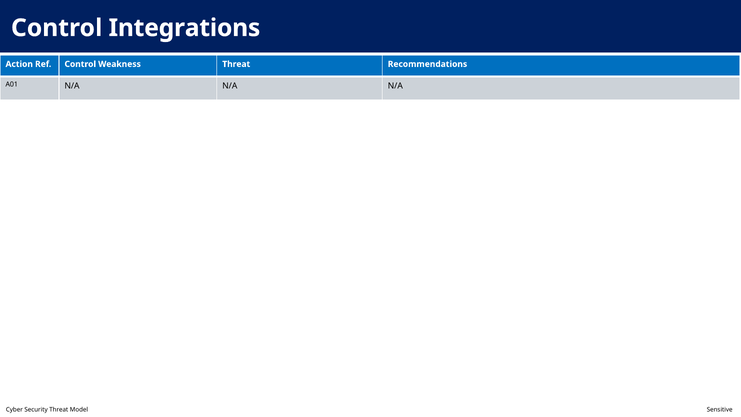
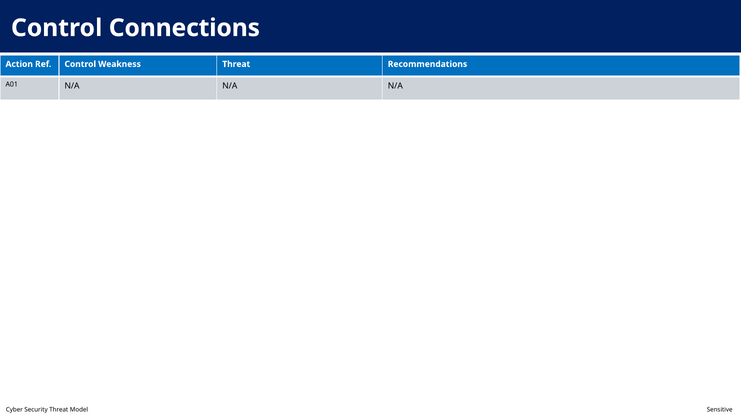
Integrations: Integrations -> Connections
